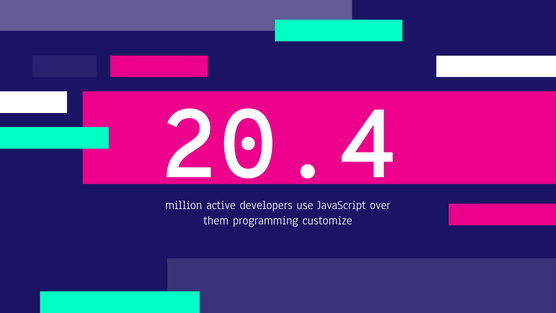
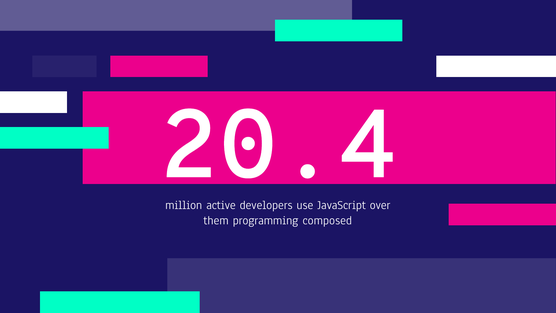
customize: customize -> composed
